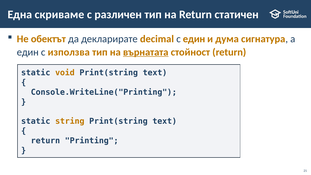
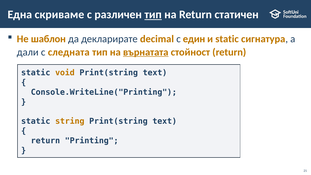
тип at (153, 15) underline: none -> present
обектът: обектът -> шаблон
и дума: дума -> static
един at (28, 52): един -> дали
използва: използва -> следната
